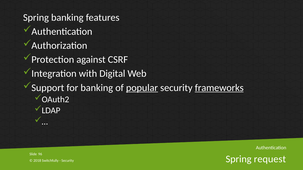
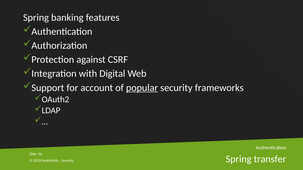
for banking: banking -> account
frameworks underline: present -> none
request: request -> transfer
